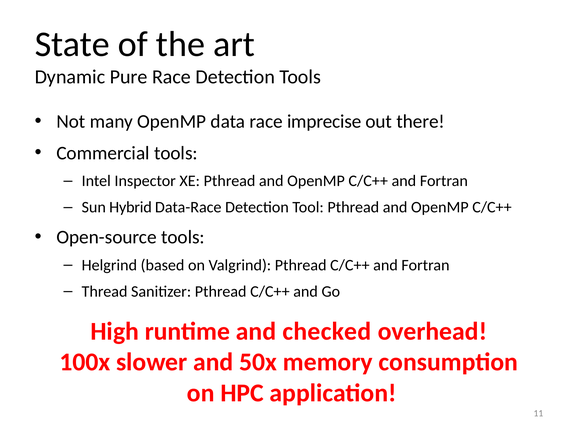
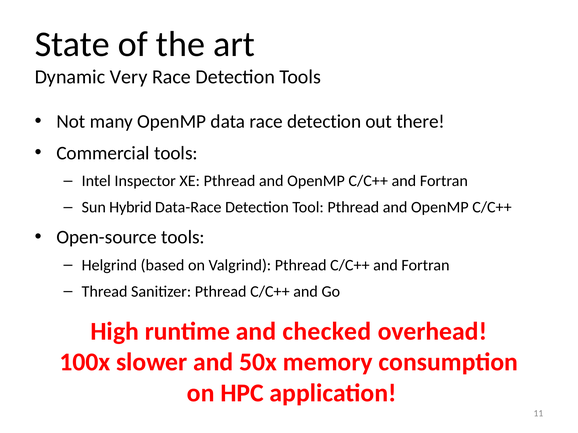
Pure: Pure -> Very
data race imprecise: imprecise -> detection
